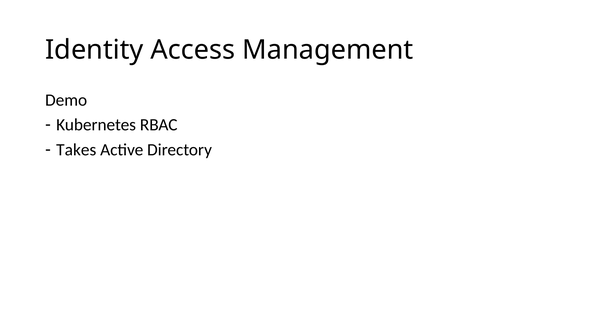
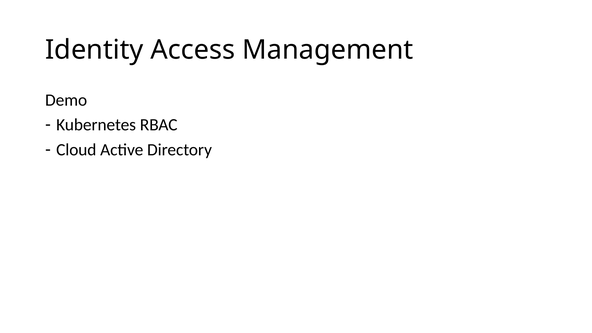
Takes: Takes -> Cloud
